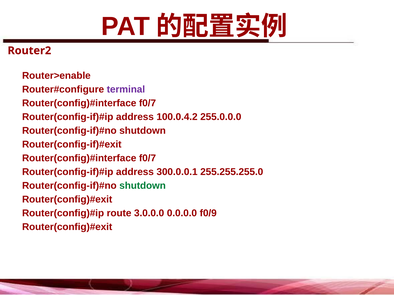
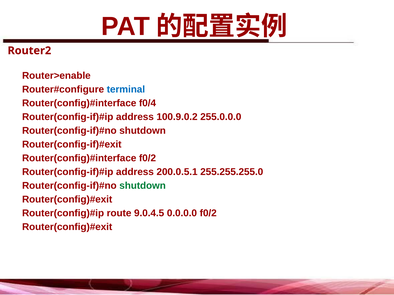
terminal colour: purple -> blue
f0/7 at (148, 103): f0/7 -> f0/4
100.0.4.2: 100.0.4.2 -> 100.9.0.2
f0/7 at (148, 158): f0/7 -> f0/2
300.0.0.1: 300.0.0.1 -> 200.0.5.1
3.0.0.0: 3.0.0.0 -> 9.0.4.5
0.0.0.0 f0/9: f0/9 -> f0/2
